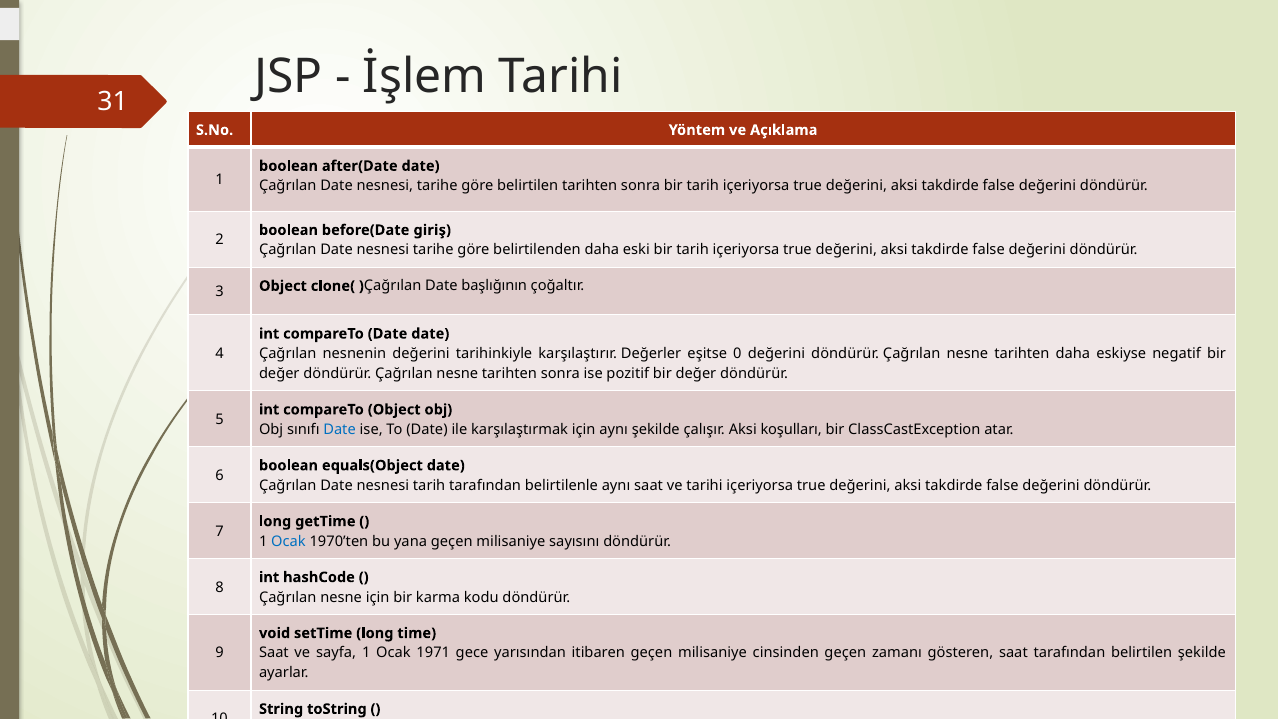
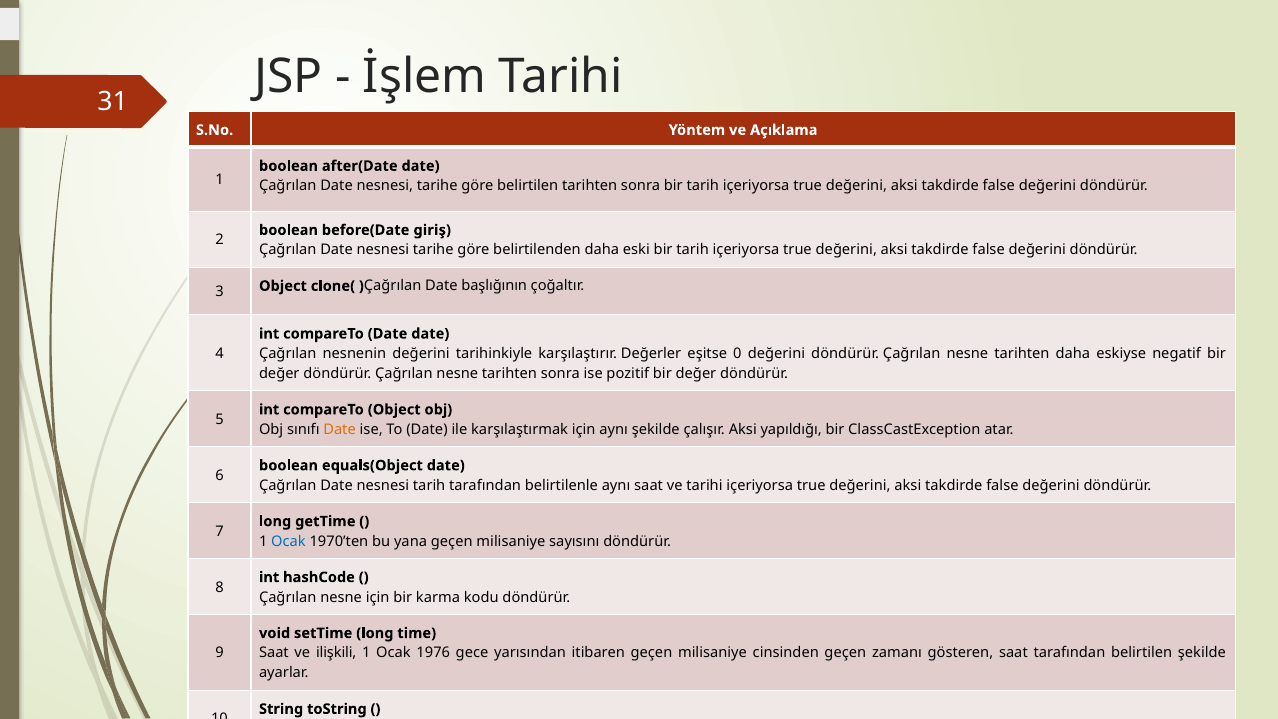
Date at (340, 429) colour: blue -> orange
koşulları: koşulları -> yapıldığı
sayfa: sayfa -> ilişkili
1971: 1971 -> 1976
